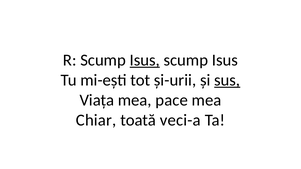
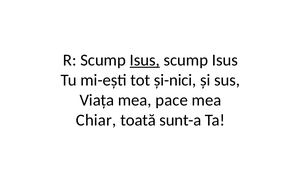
și-urii: și-urii -> și-nici
sus underline: present -> none
veci-a: veci-a -> sunt-a
